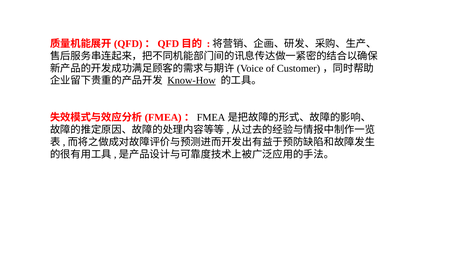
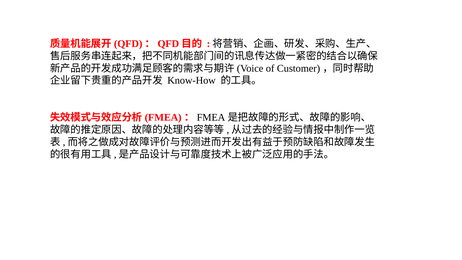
Know-How underline: present -> none
